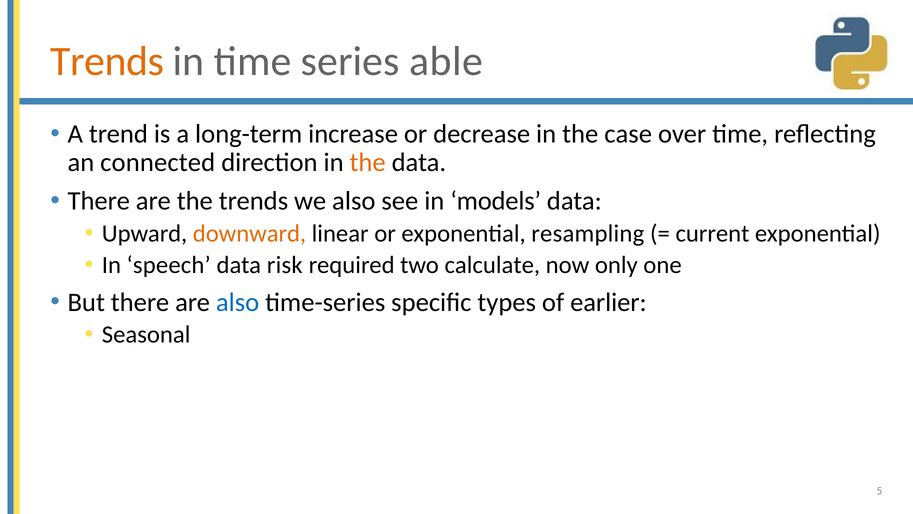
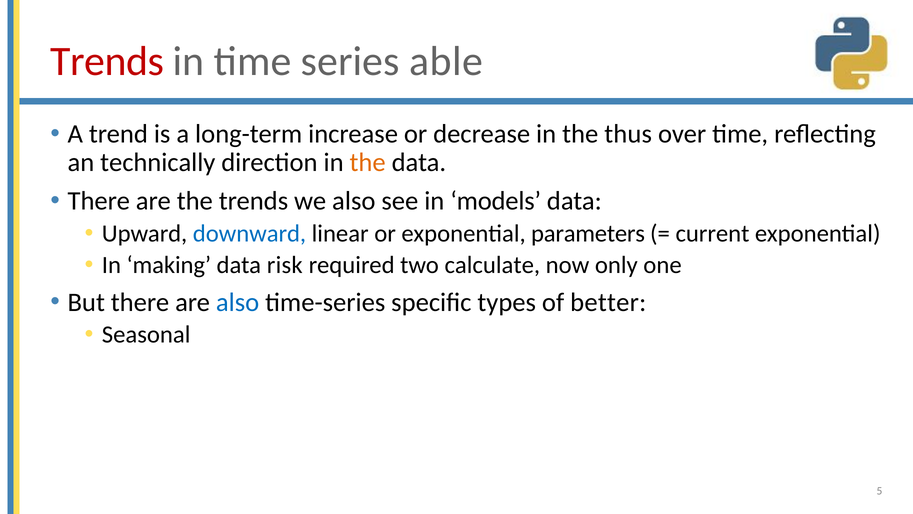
Trends at (107, 62) colour: orange -> red
case: case -> thus
connected: connected -> technically
downward colour: orange -> blue
resampling: resampling -> parameters
speech: speech -> making
earlier: earlier -> better
